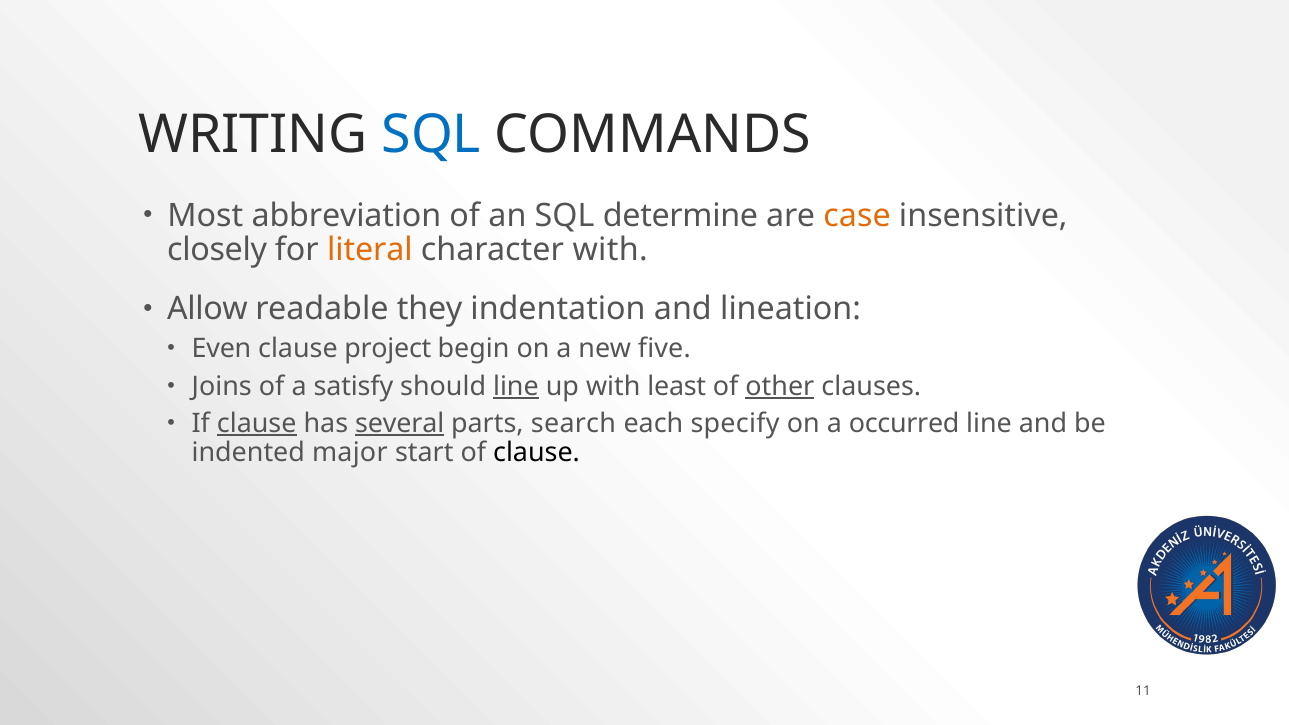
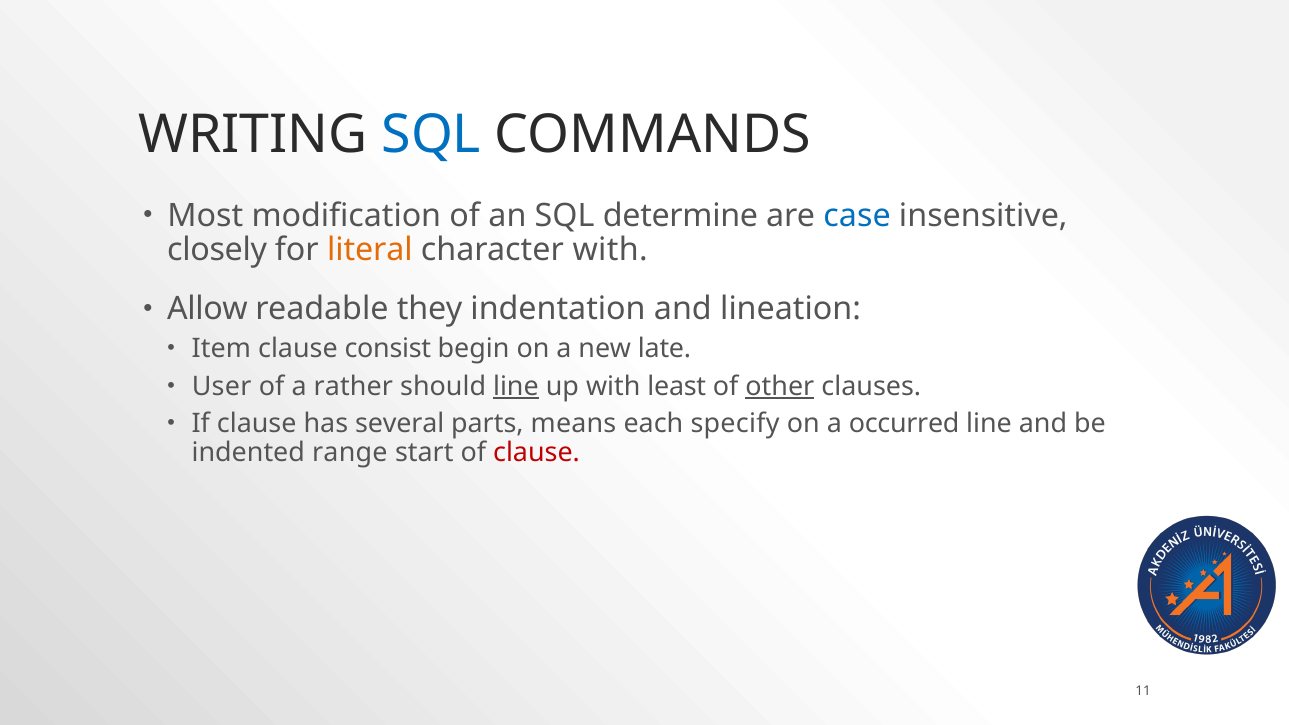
abbreviation: abbreviation -> modification
case colour: orange -> blue
Even: Even -> Item
project: project -> consist
five: five -> late
Joins: Joins -> User
satisfy: satisfy -> rather
clause at (257, 423) underline: present -> none
several underline: present -> none
search: search -> means
major: major -> range
clause at (537, 452) colour: black -> red
